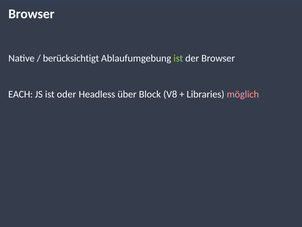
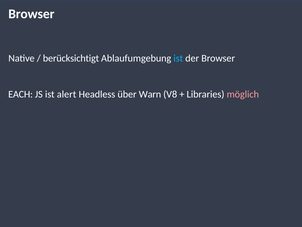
ist at (178, 58) colour: light green -> light blue
oder: oder -> alert
Block: Block -> Warn
